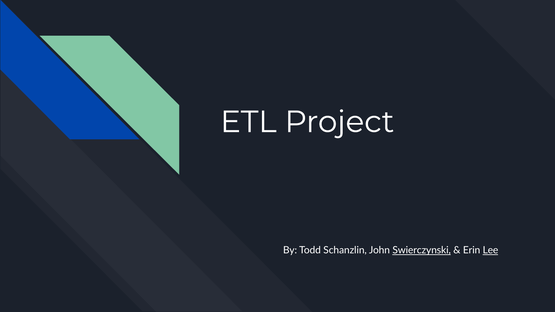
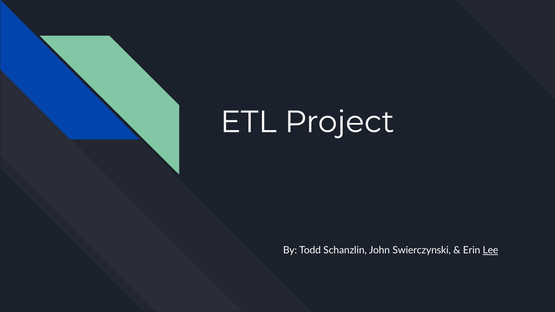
Swierczynski underline: present -> none
